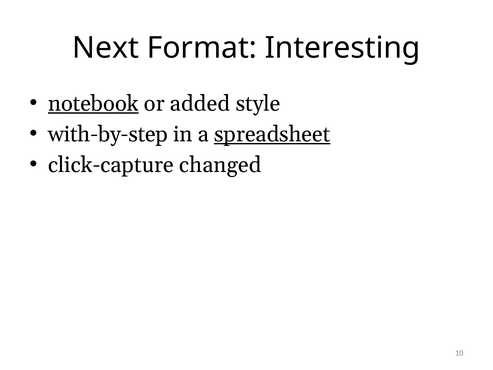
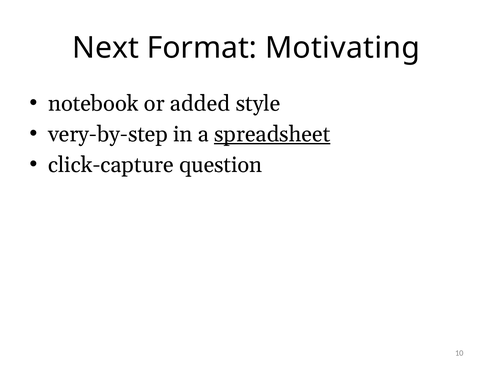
Interesting: Interesting -> Motivating
notebook underline: present -> none
with-by-step: with-by-step -> very-by-step
changed: changed -> question
